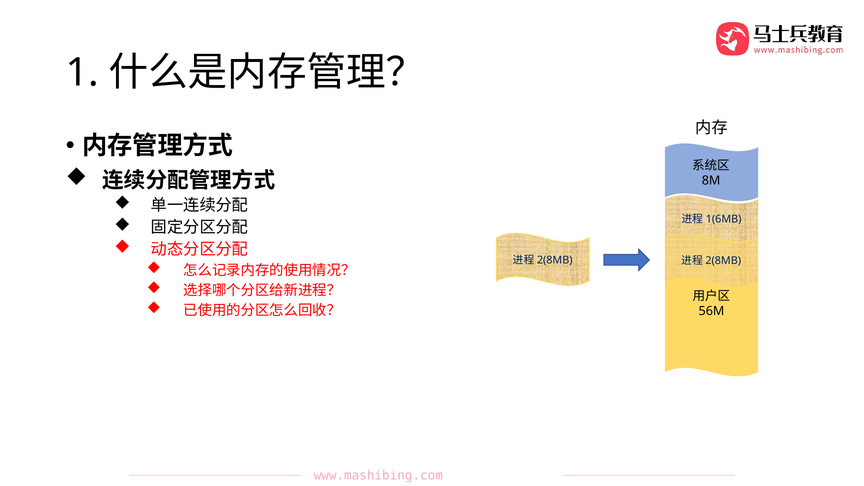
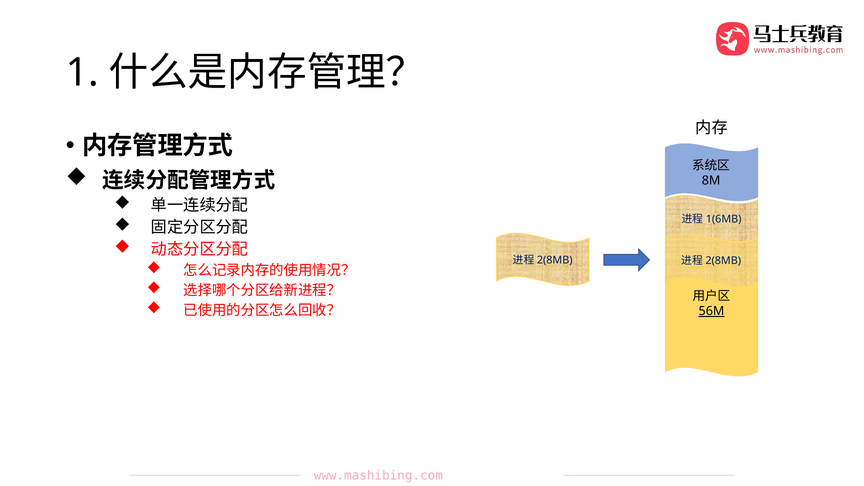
56M underline: none -> present
